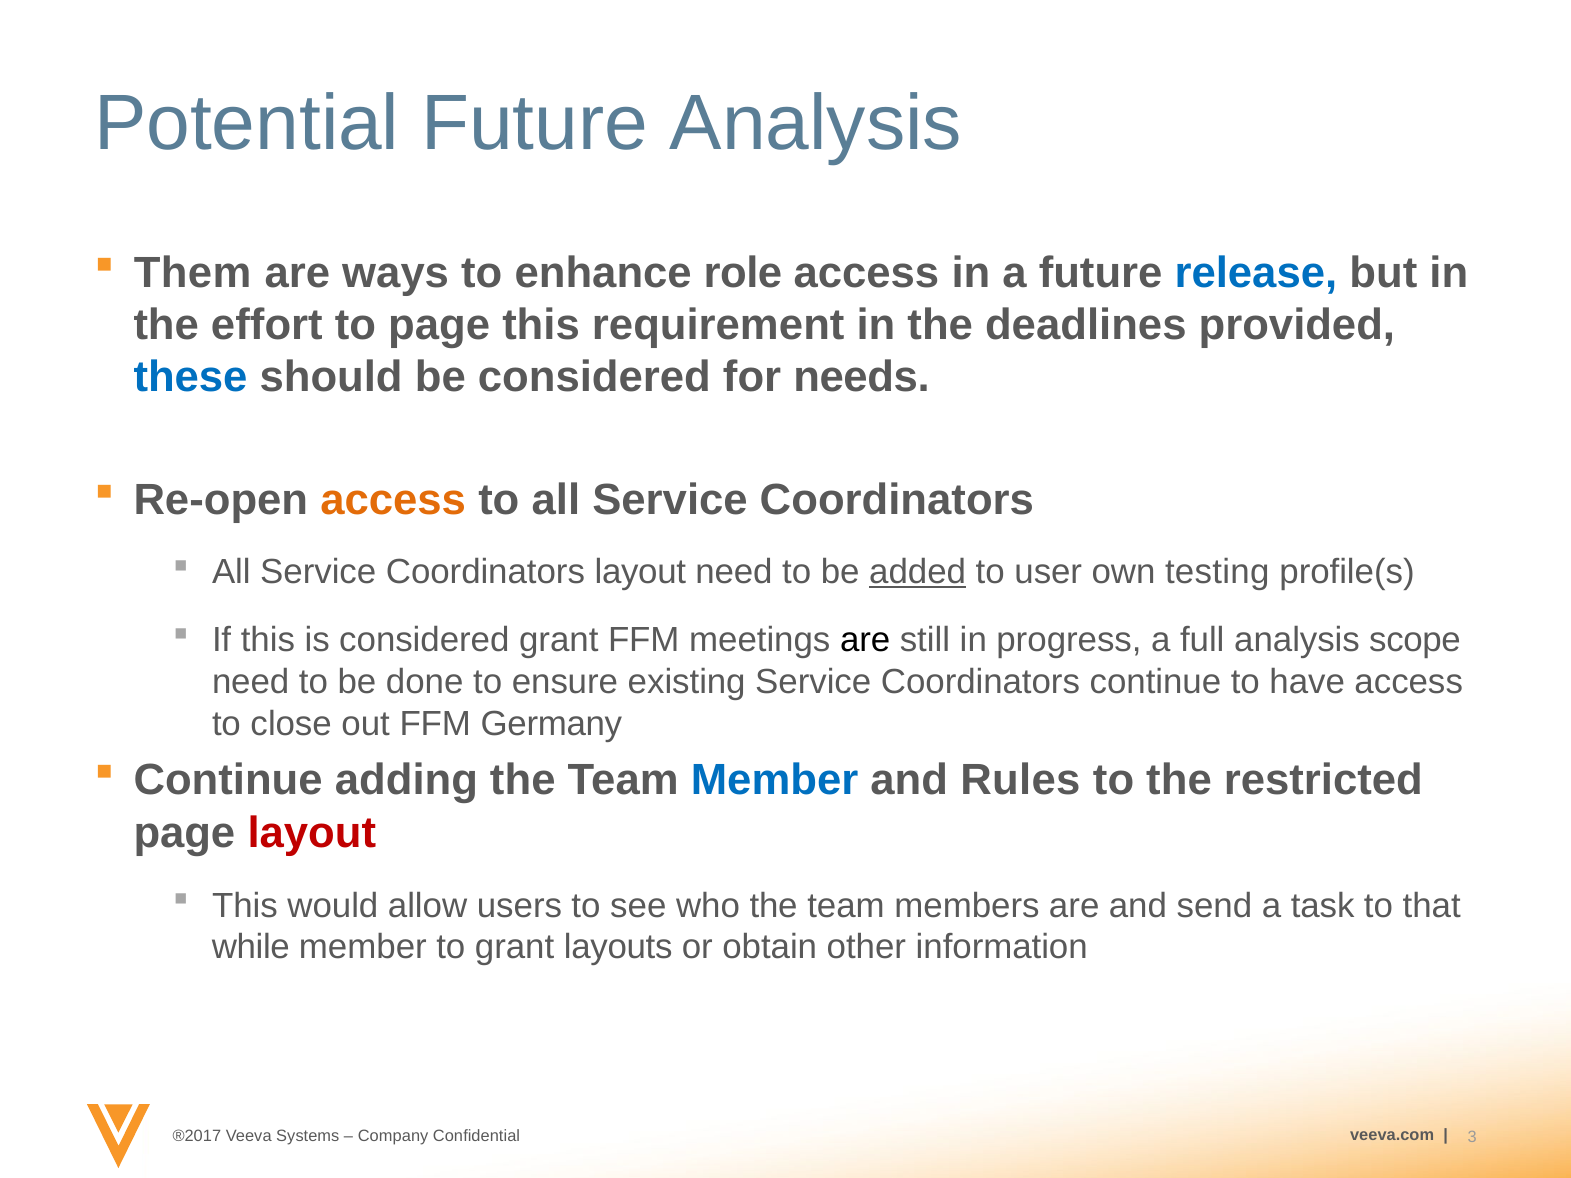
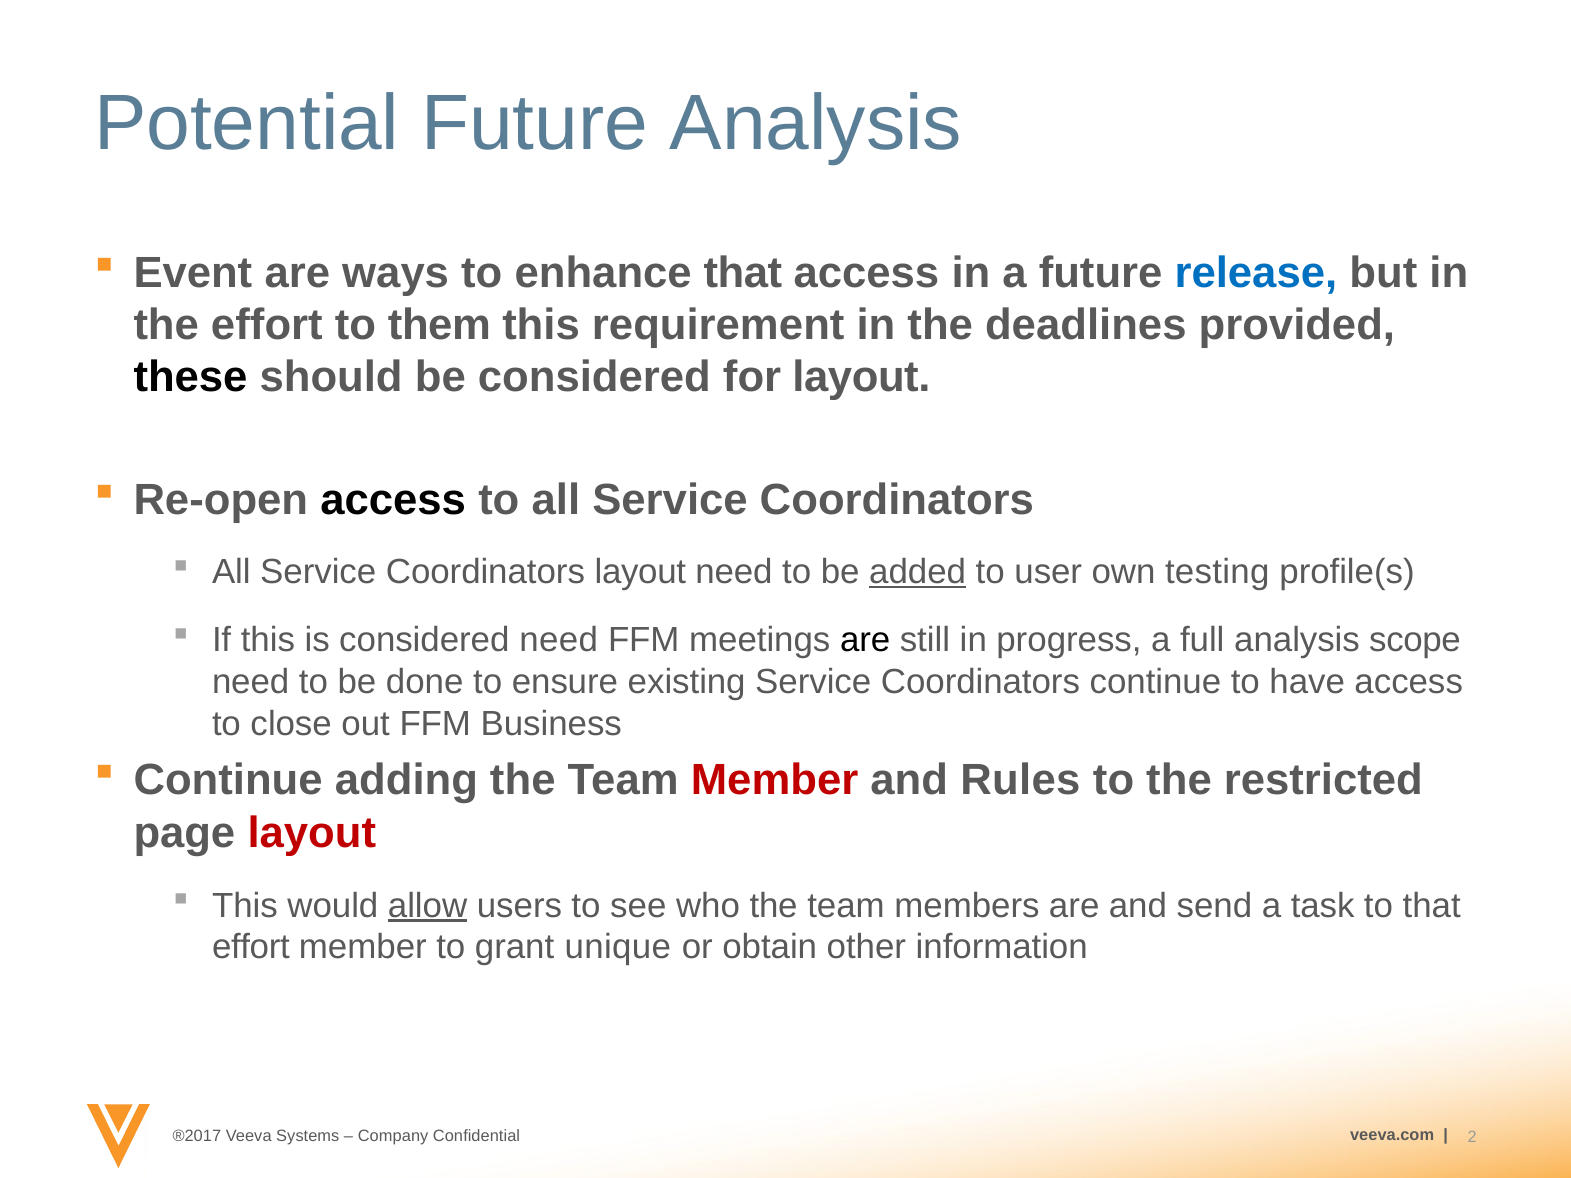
Them: Them -> Event
enhance role: role -> that
to page: page -> them
these colour: blue -> black
for needs: needs -> layout
access at (393, 500) colour: orange -> black
considered grant: grant -> need
Germany: Germany -> Business
Member at (775, 781) colour: blue -> red
allow underline: none -> present
while at (251, 948): while -> effort
layouts: layouts -> unique
3: 3 -> 2
